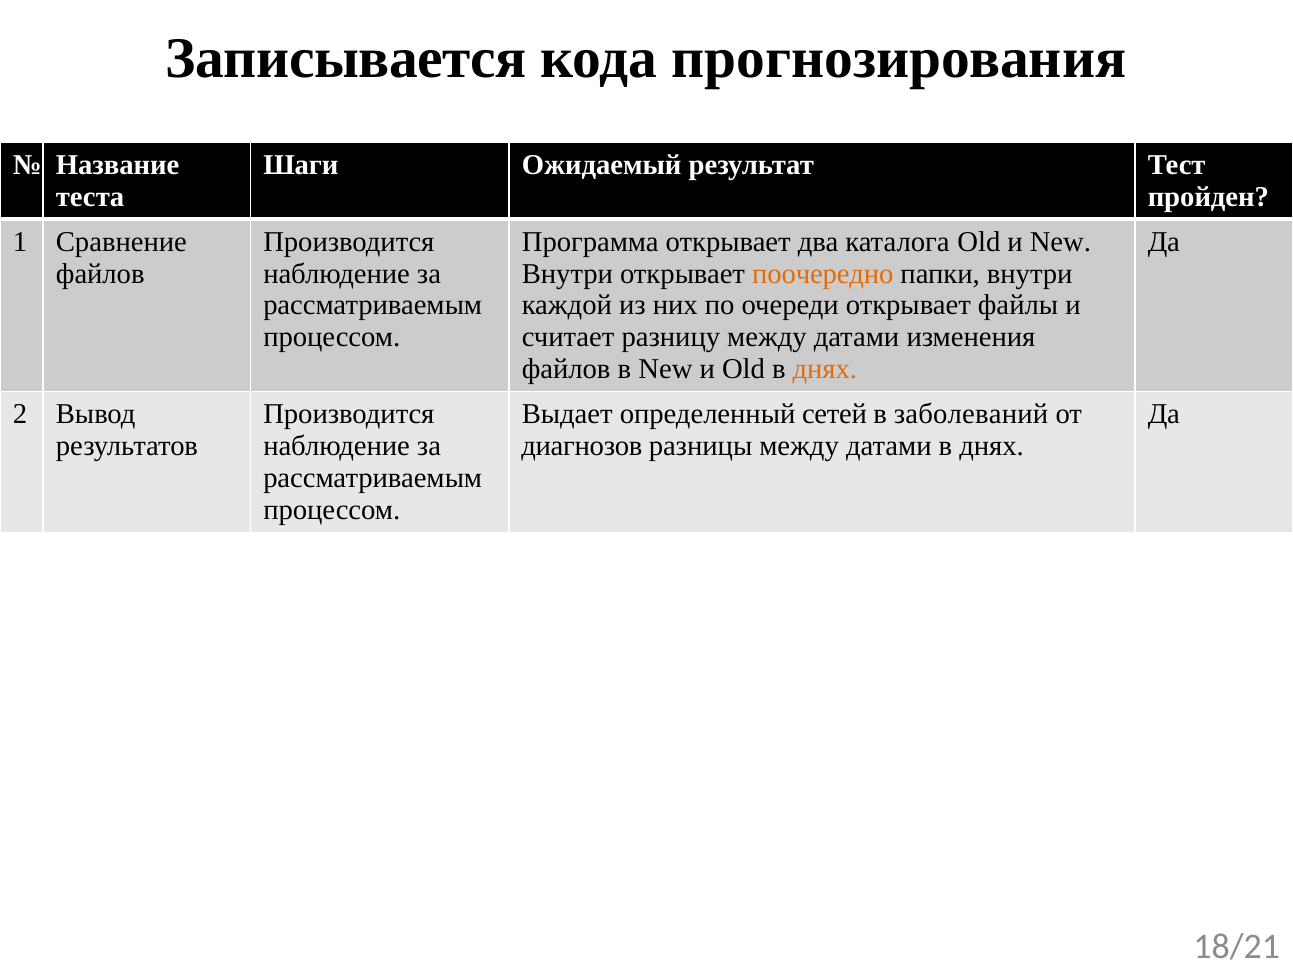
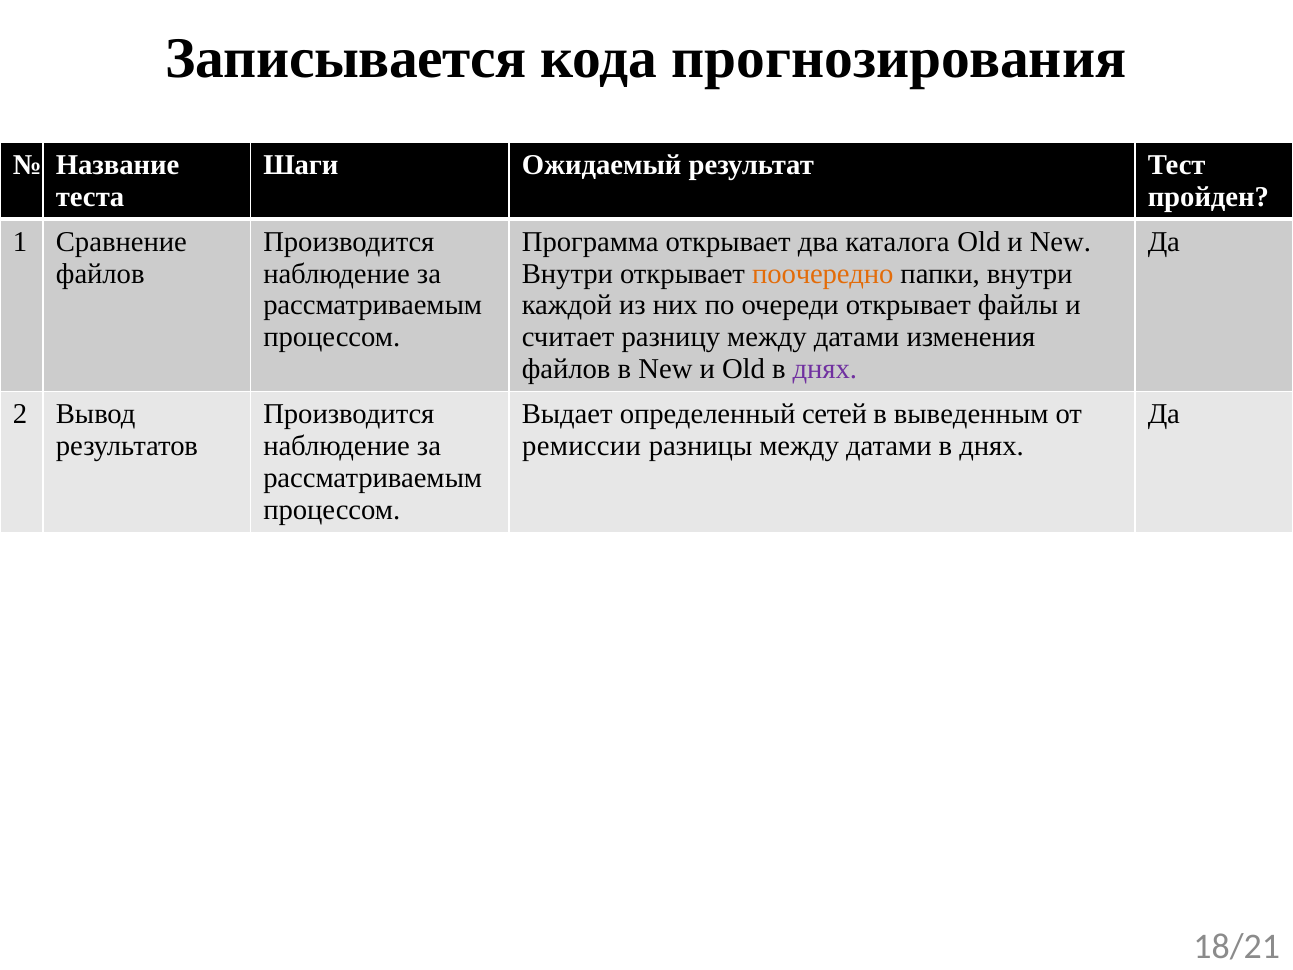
днях at (825, 369) colour: orange -> purple
заболеваний: заболеваний -> выведенным
диагнозов: диагнозов -> ремиссии
